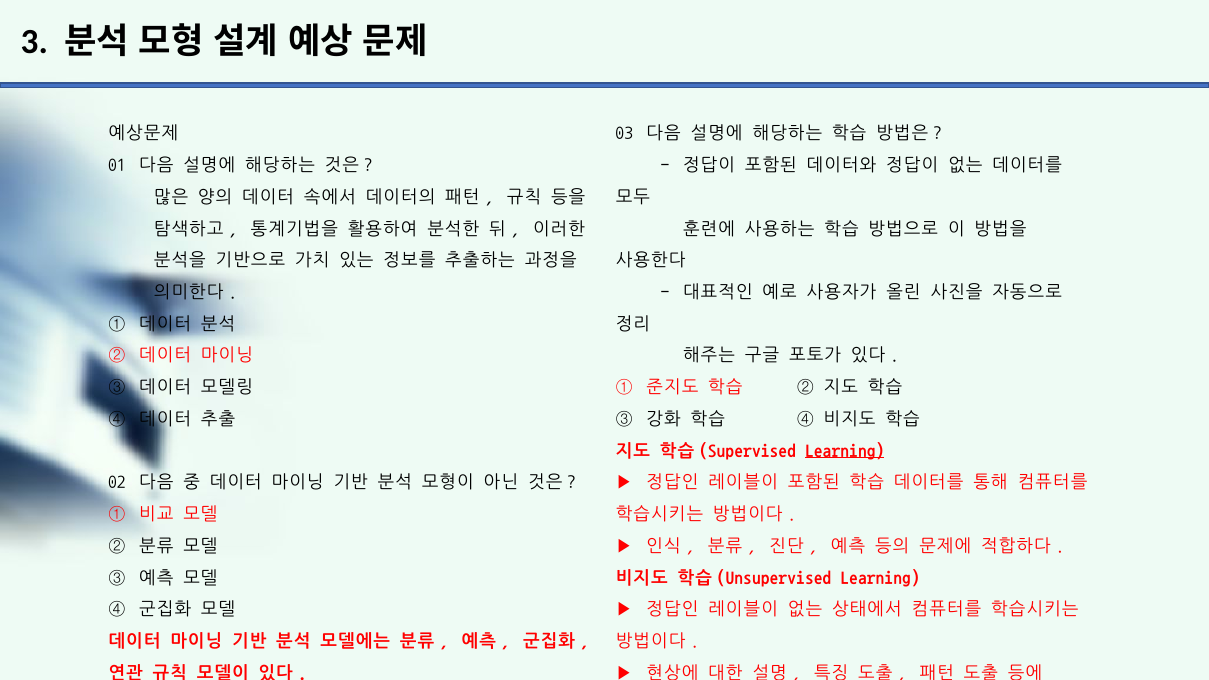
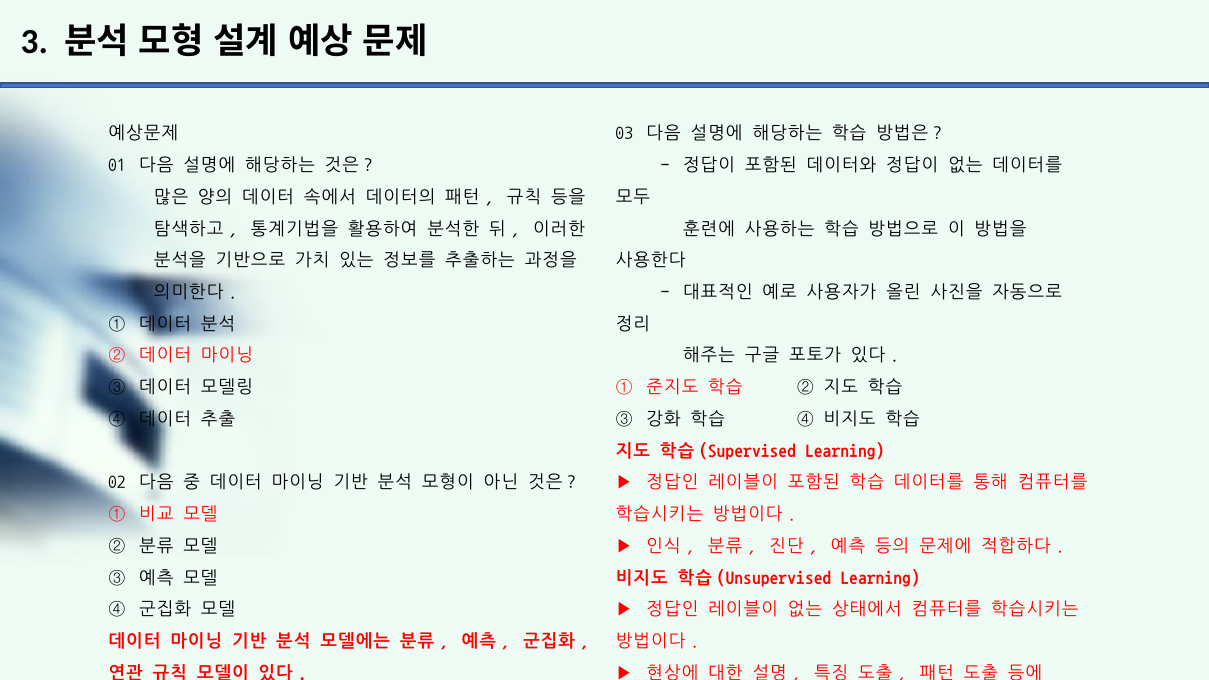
Learning at (845, 450) underline: present -> none
